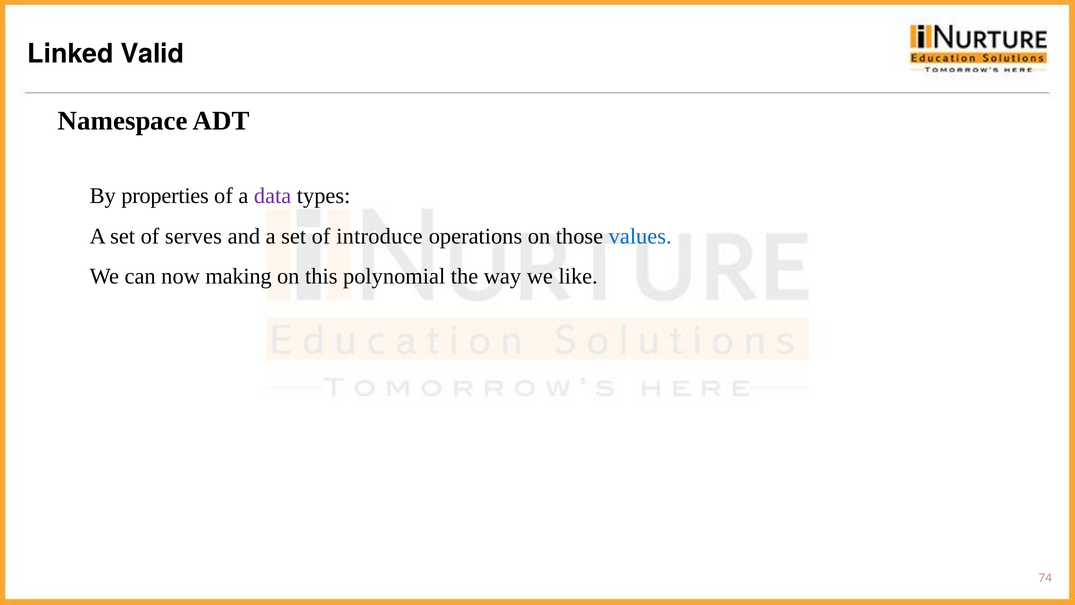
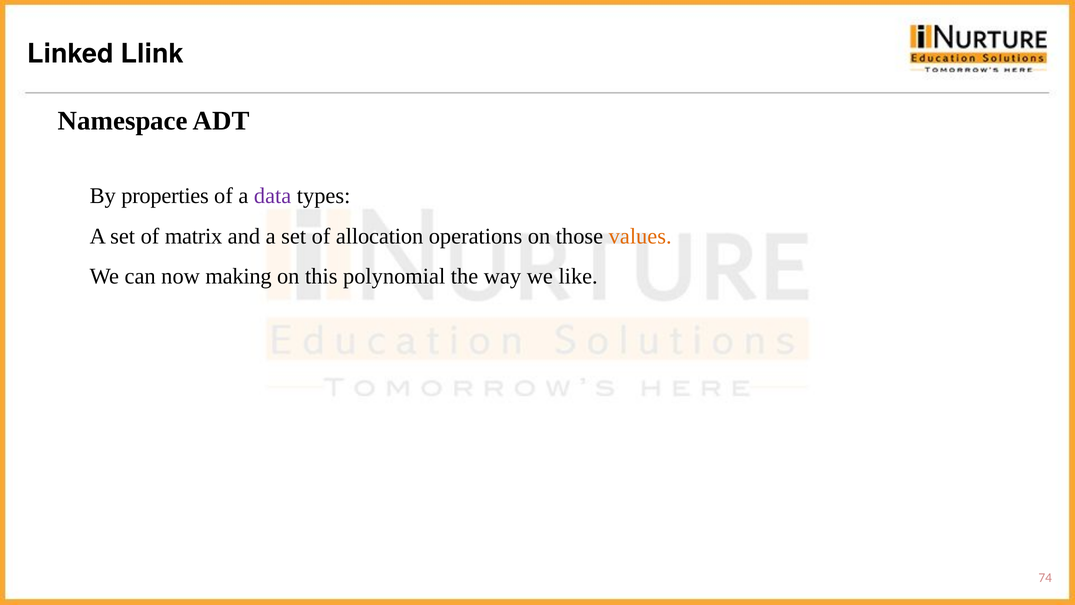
Valid: Valid -> Llink
serves: serves -> matrix
introduce: introduce -> allocation
values colour: blue -> orange
